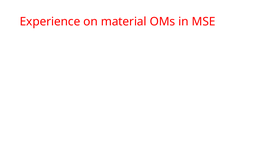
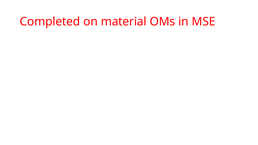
Experience: Experience -> Completed
